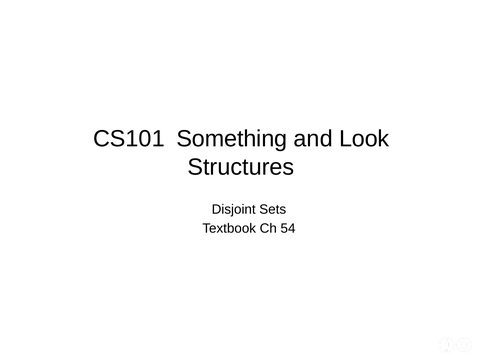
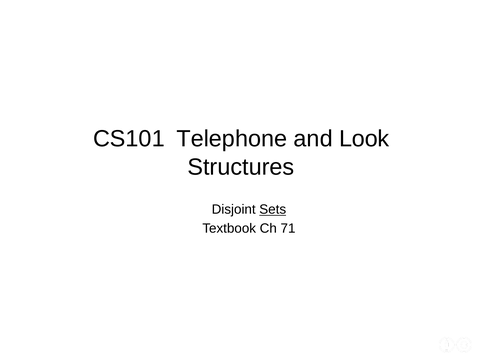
Something: Something -> Telephone
Sets underline: none -> present
54: 54 -> 71
